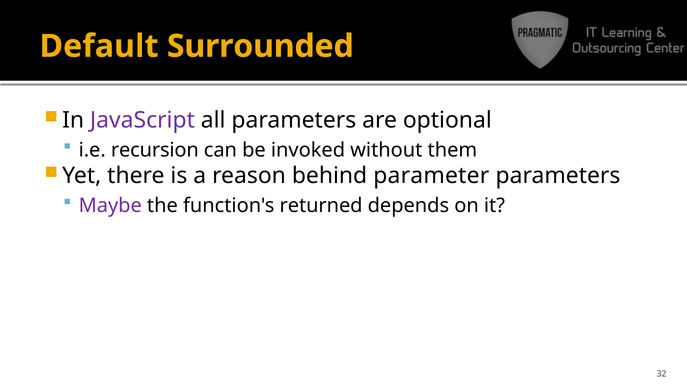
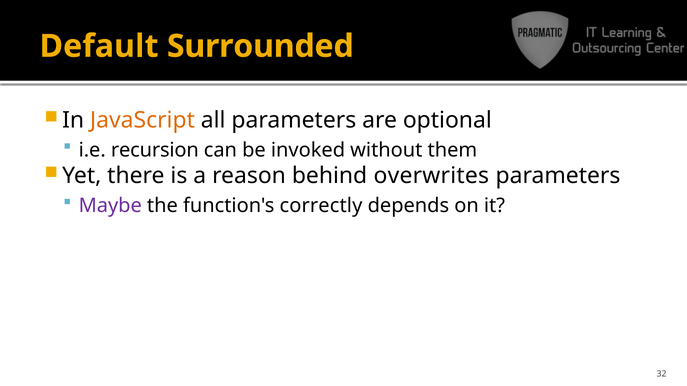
JavaScript colour: purple -> orange
parameter: parameter -> overwrites
returned: returned -> correctly
